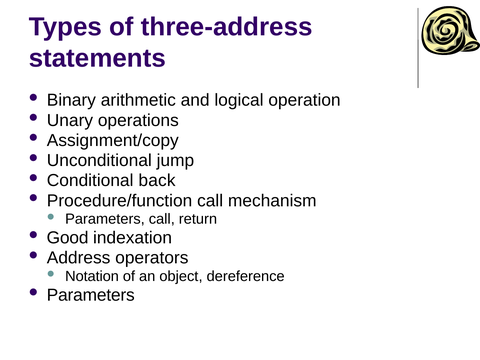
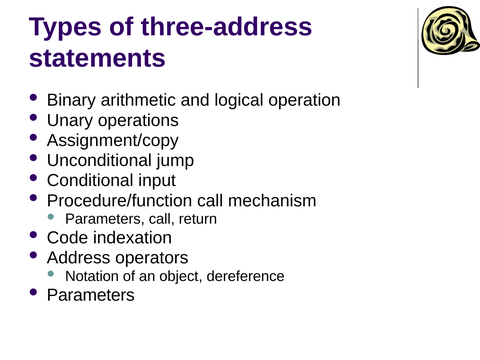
back: back -> input
Good: Good -> Code
